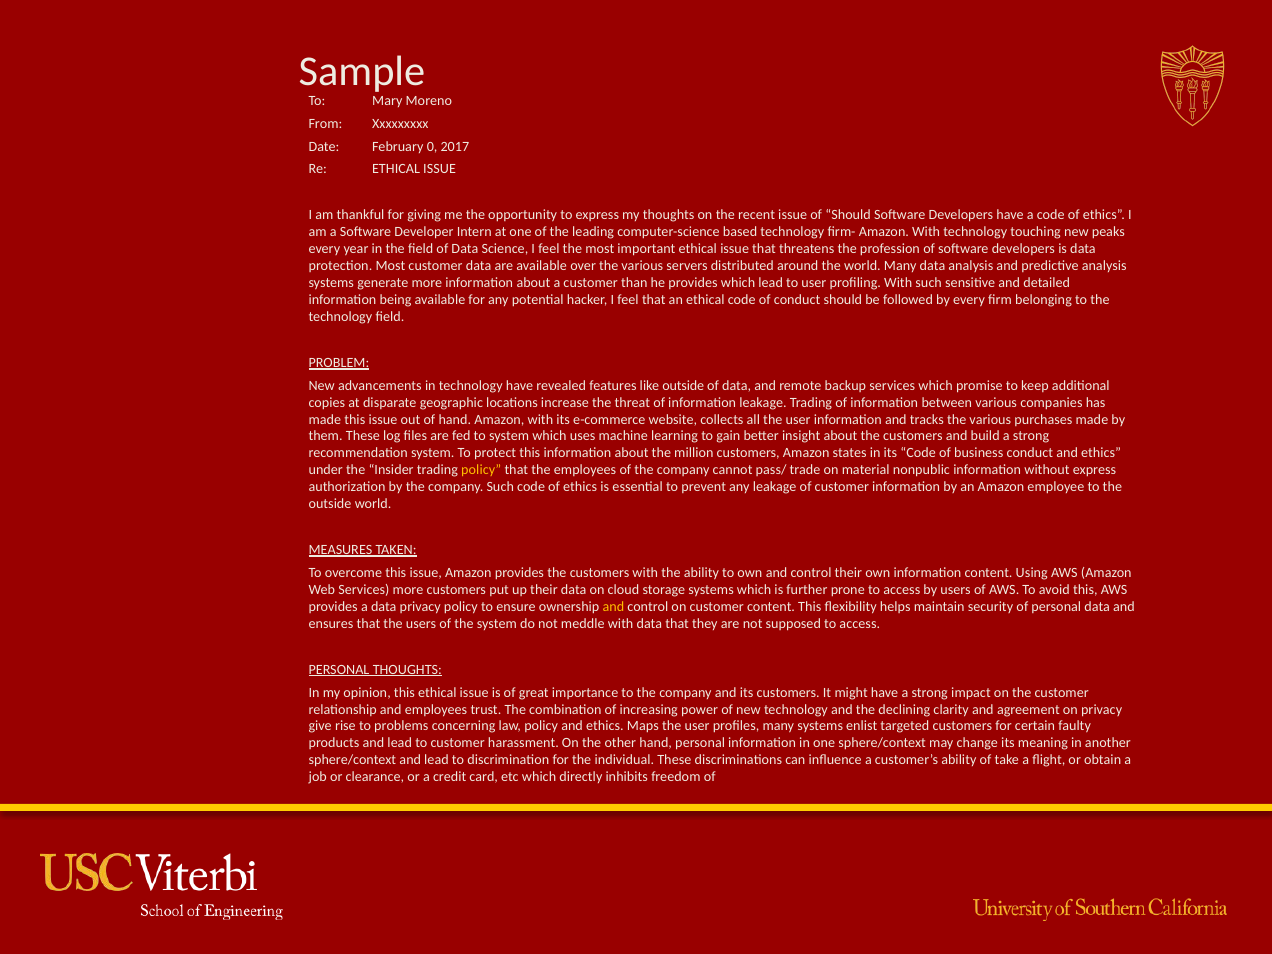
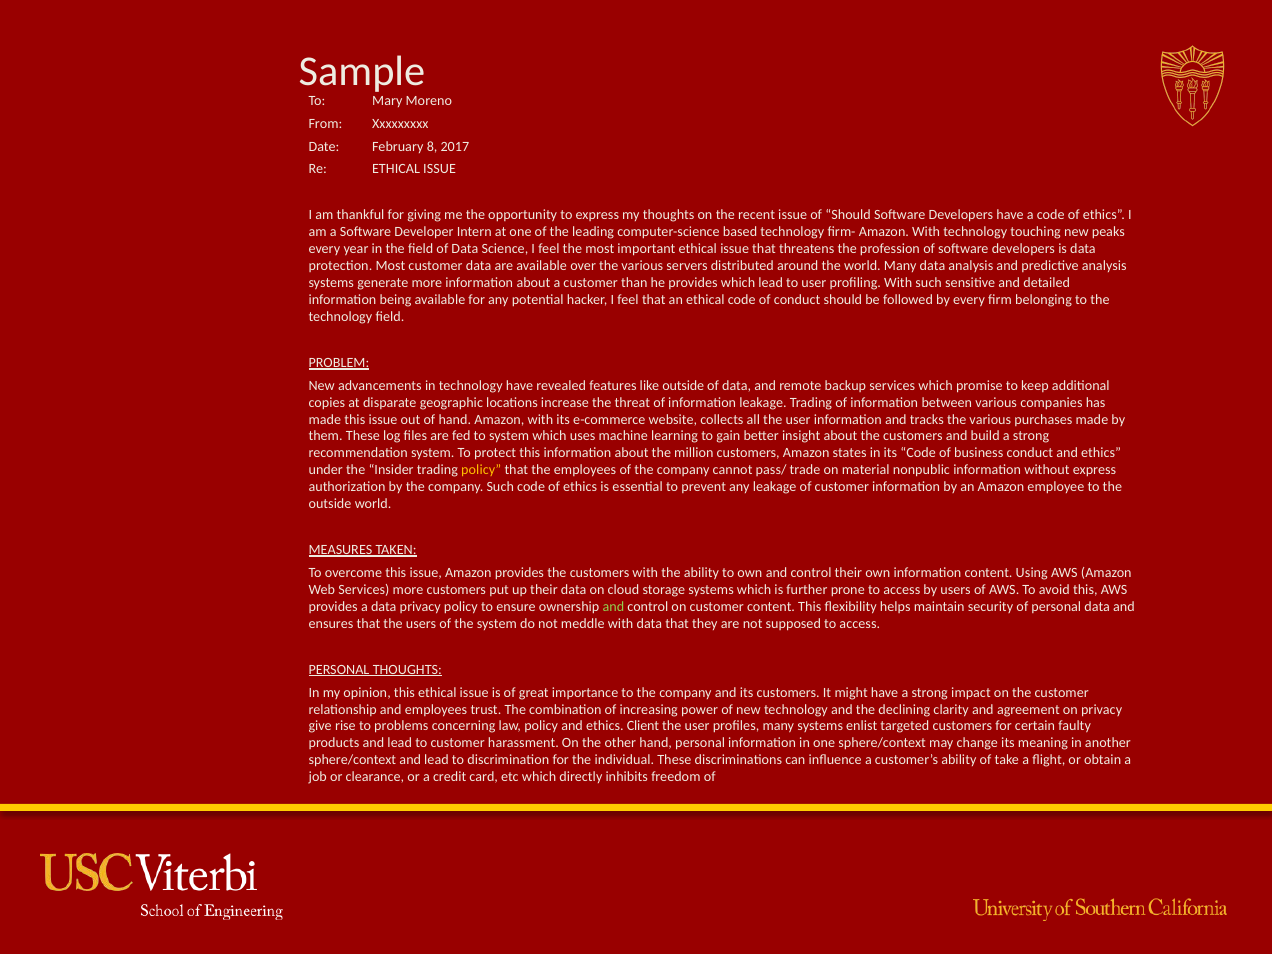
0: 0 -> 8
and at (613, 607) colour: yellow -> light green
Maps: Maps -> Client
